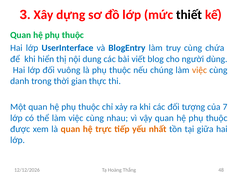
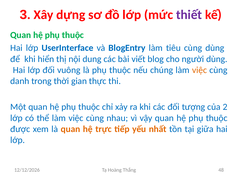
thiết colour: black -> purple
truy: truy -> tiêu
cùng chứa: chứa -> dùng
7: 7 -> 2
